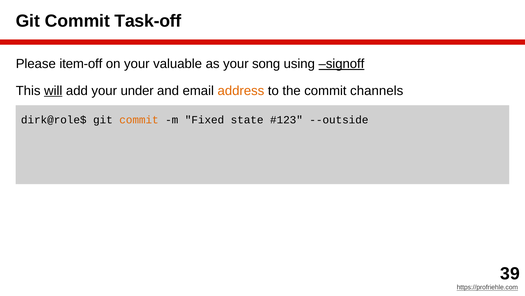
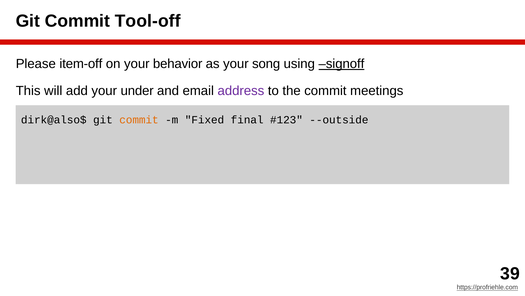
Task-off: Task-off -> Tool-off
valuable: valuable -> behavior
will underline: present -> none
address colour: orange -> purple
channels: channels -> meetings
dirk@role$: dirk@role$ -> dirk@also$
state: state -> final
